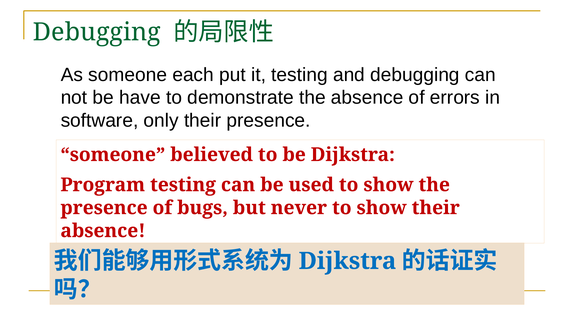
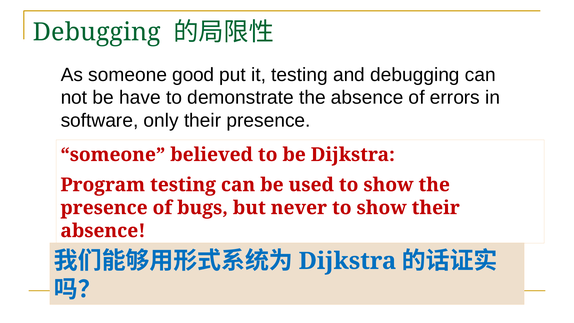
each: each -> good
